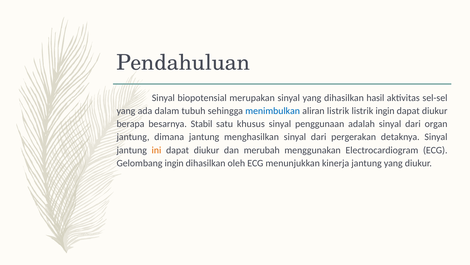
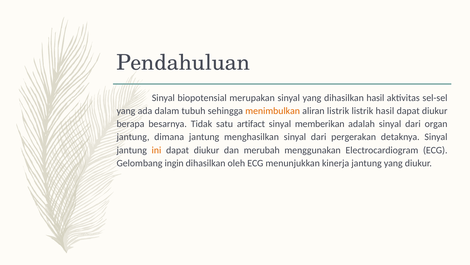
menimbulkan colour: blue -> orange
listrik ingin: ingin -> hasil
Stabil: Stabil -> Tidak
khusus: khusus -> artifact
penggunaan: penggunaan -> memberikan
